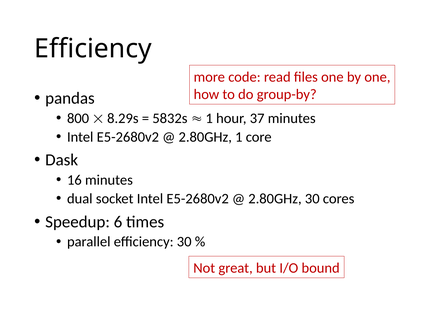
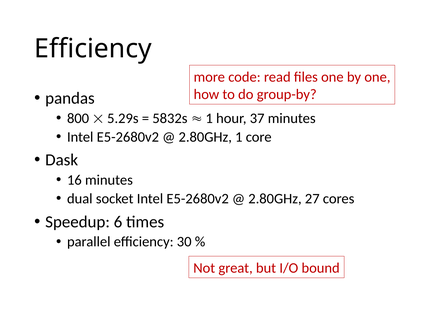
8.29s: 8.29s -> 5.29s
2.80GHz 30: 30 -> 27
